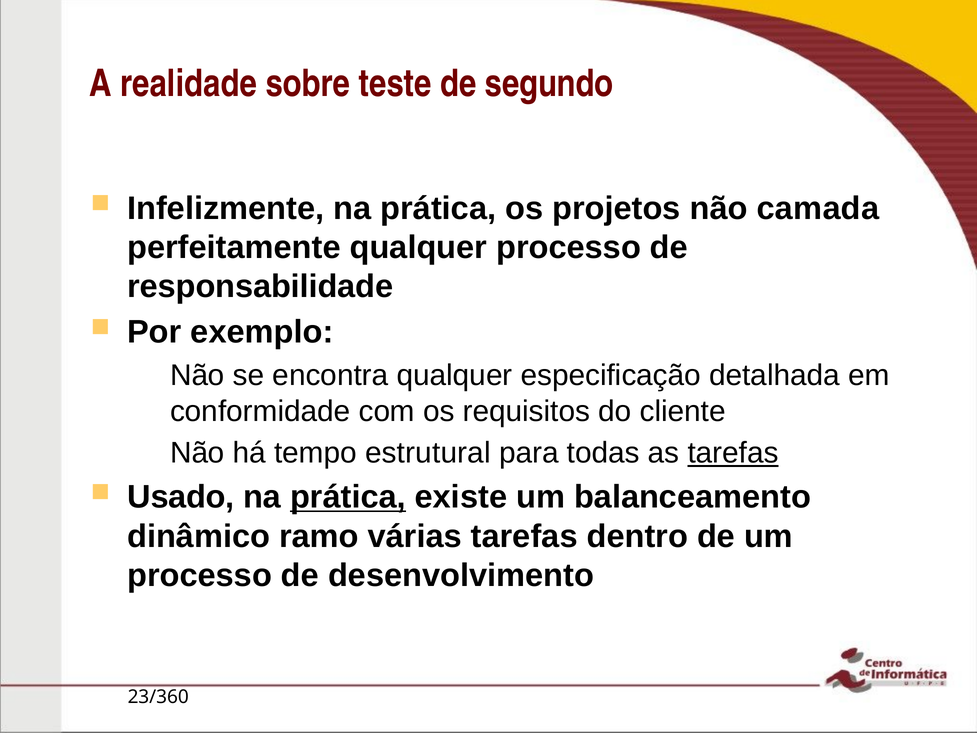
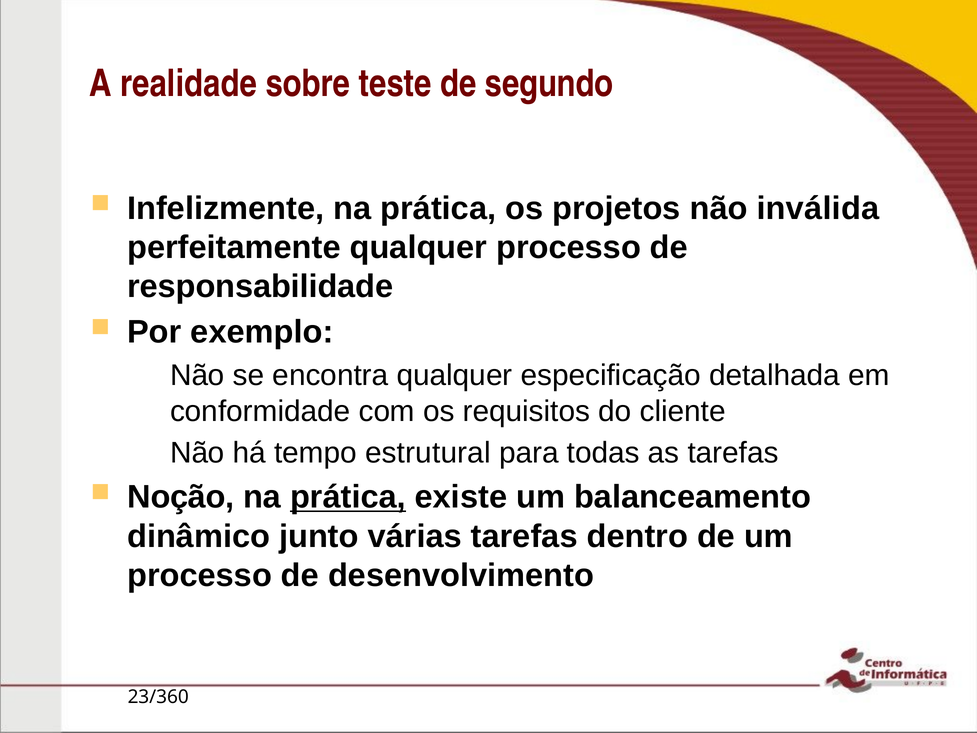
camada: camada -> inválida
tarefas at (733, 453) underline: present -> none
Usado: Usado -> Noção
ramo: ramo -> junto
